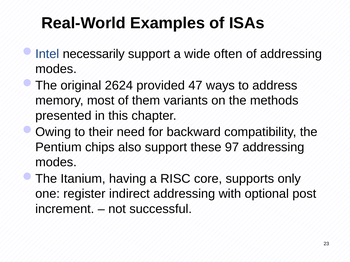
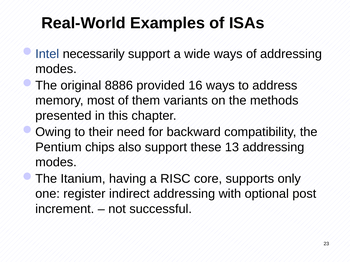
wide often: often -> ways
2624: 2624 -> 8886
47: 47 -> 16
97: 97 -> 13
